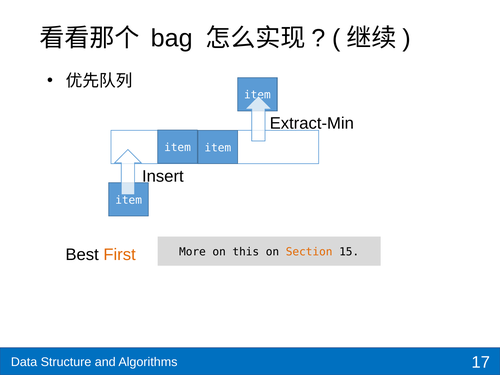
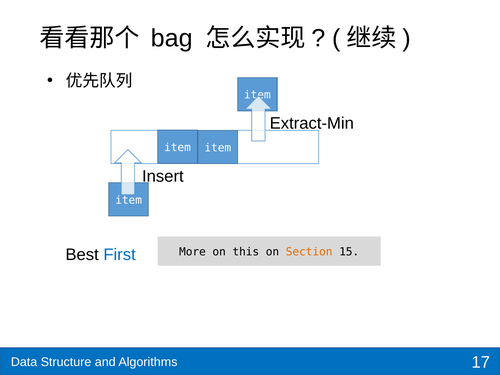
First colour: orange -> blue
